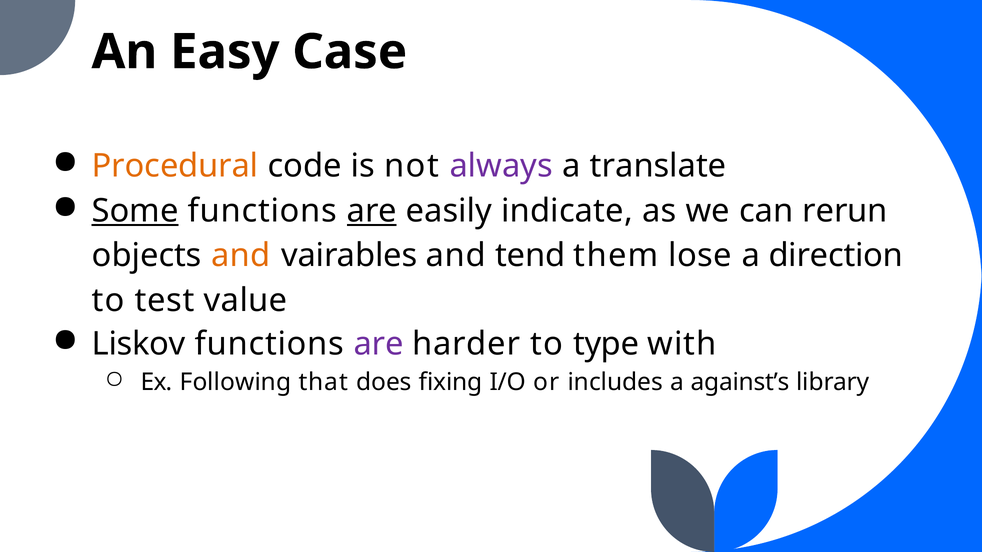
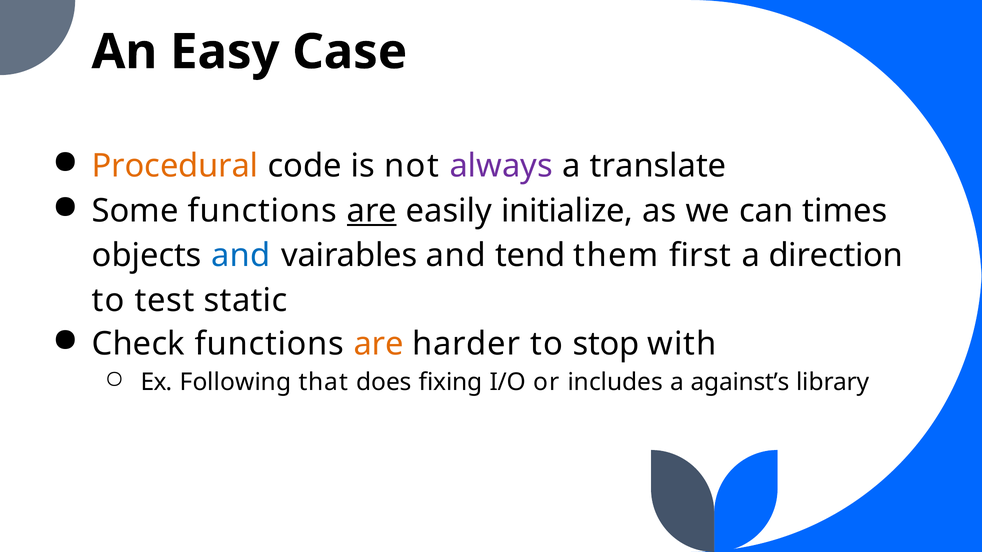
Some underline: present -> none
indicate: indicate -> initialize
rerun: rerun -> times
and at (241, 256) colour: orange -> blue
lose: lose -> first
value: value -> static
Liskov: Liskov -> Check
are at (379, 344) colour: purple -> orange
type: type -> stop
